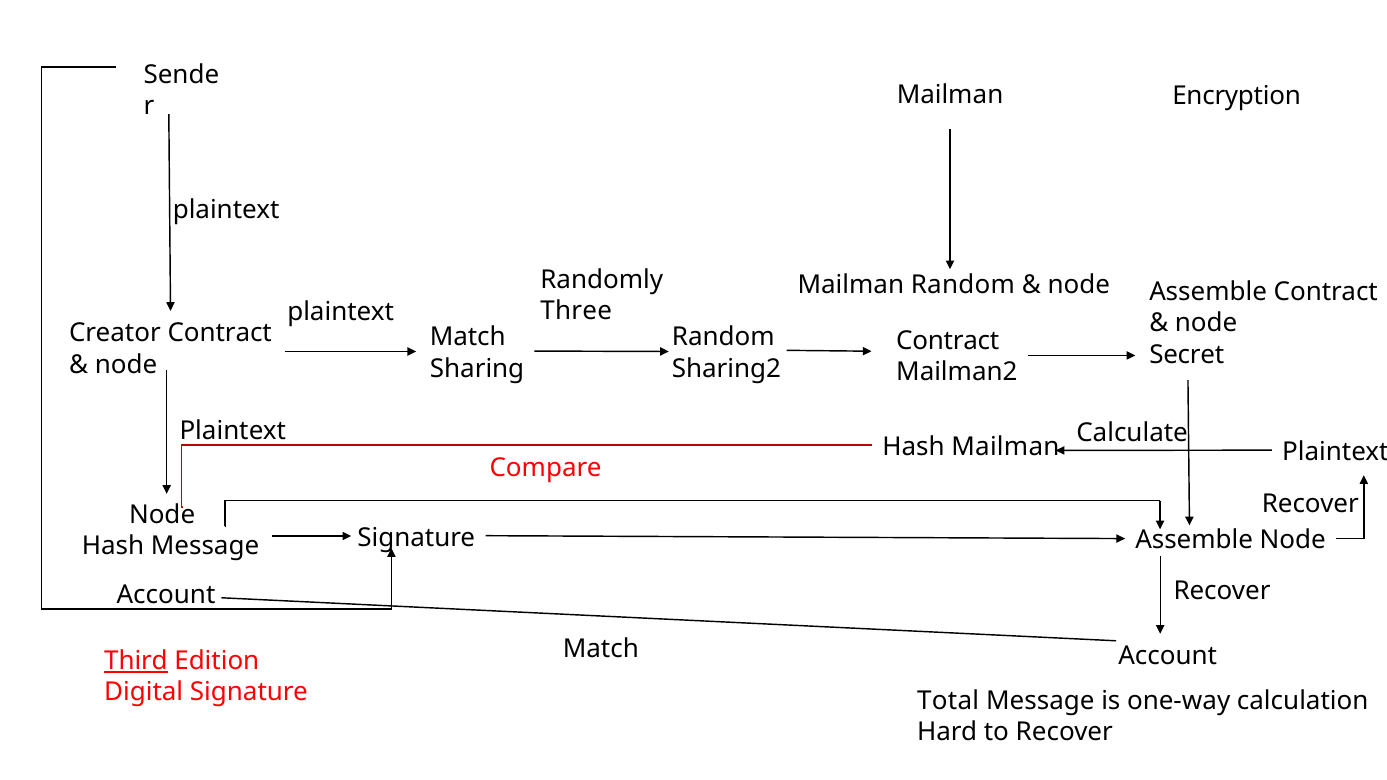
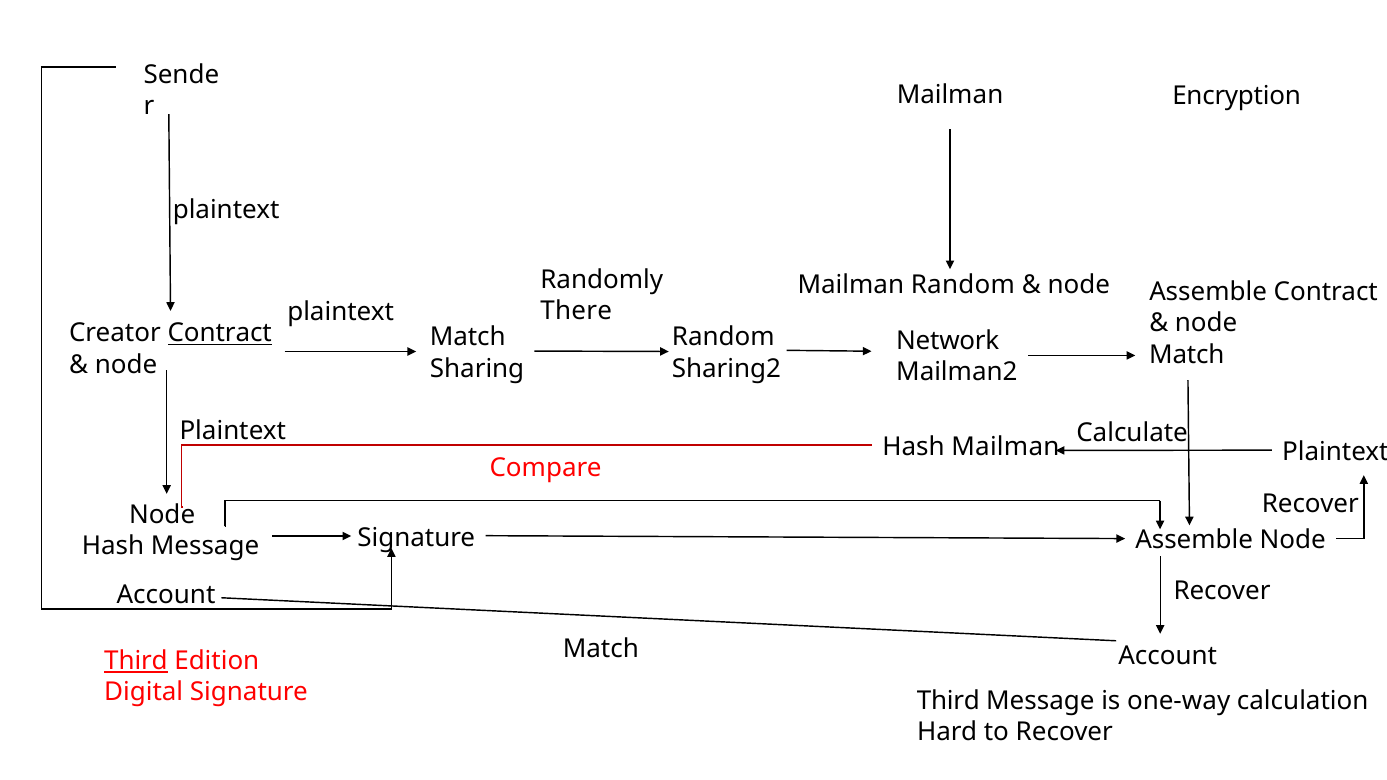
Three: Three -> There
Contract at (220, 333) underline: none -> present
Contract at (948, 341): Contract -> Network
Secret at (1187, 355): Secret -> Match
Total at (948, 701): Total -> Third
